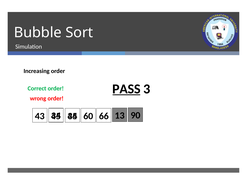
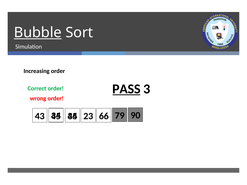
Bubble underline: none -> present
60: 60 -> 23
13: 13 -> 79
